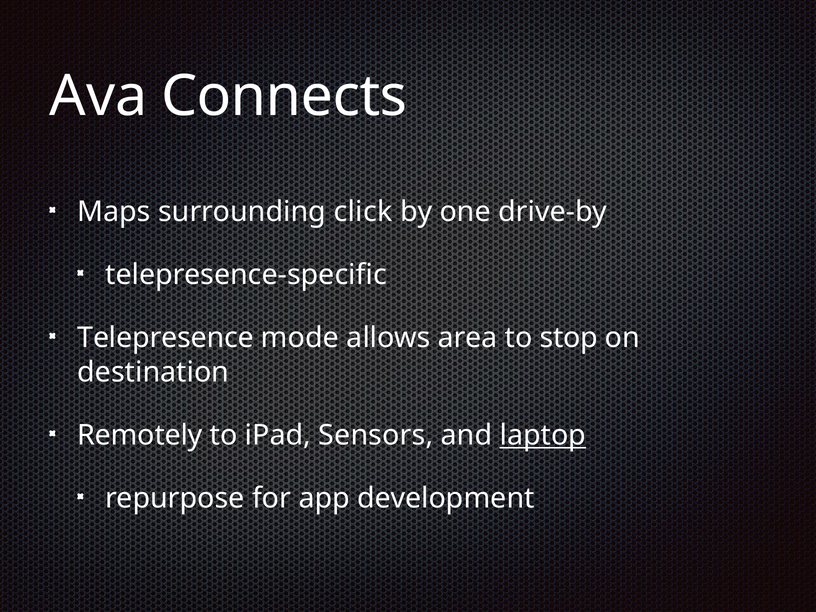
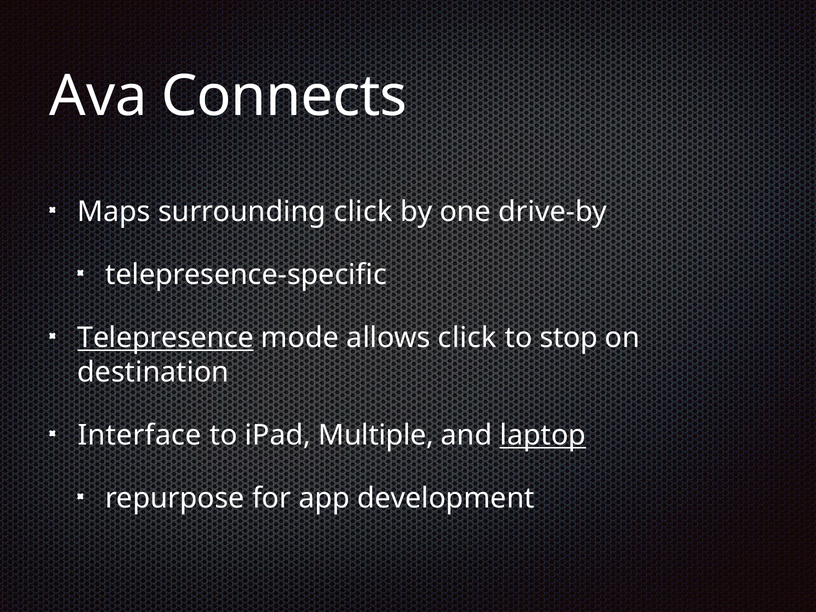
Telepresence underline: none -> present
allows area: area -> click
Remotely: Remotely -> Interface
Sensors: Sensors -> Multiple
